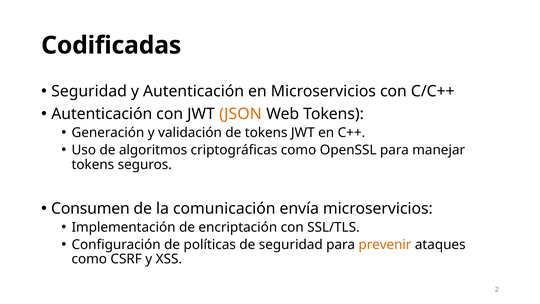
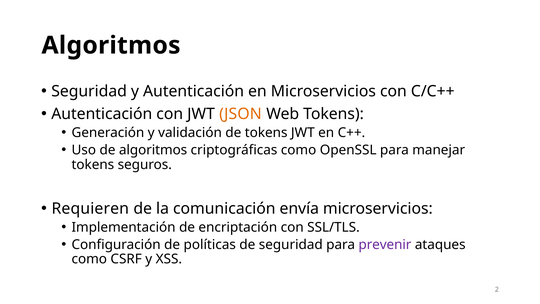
Codificadas at (111, 45): Codificadas -> Algoritmos
Consumen: Consumen -> Requieren
prevenir colour: orange -> purple
